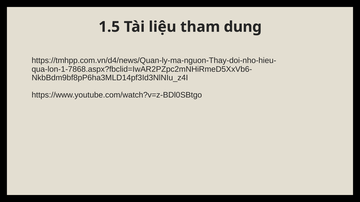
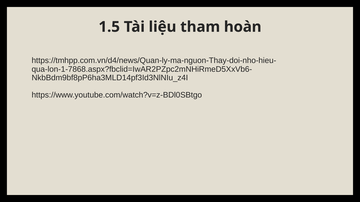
dung: dung -> hoàn
